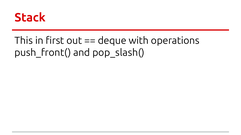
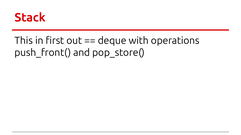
pop_slash(: pop_slash( -> pop_store(
